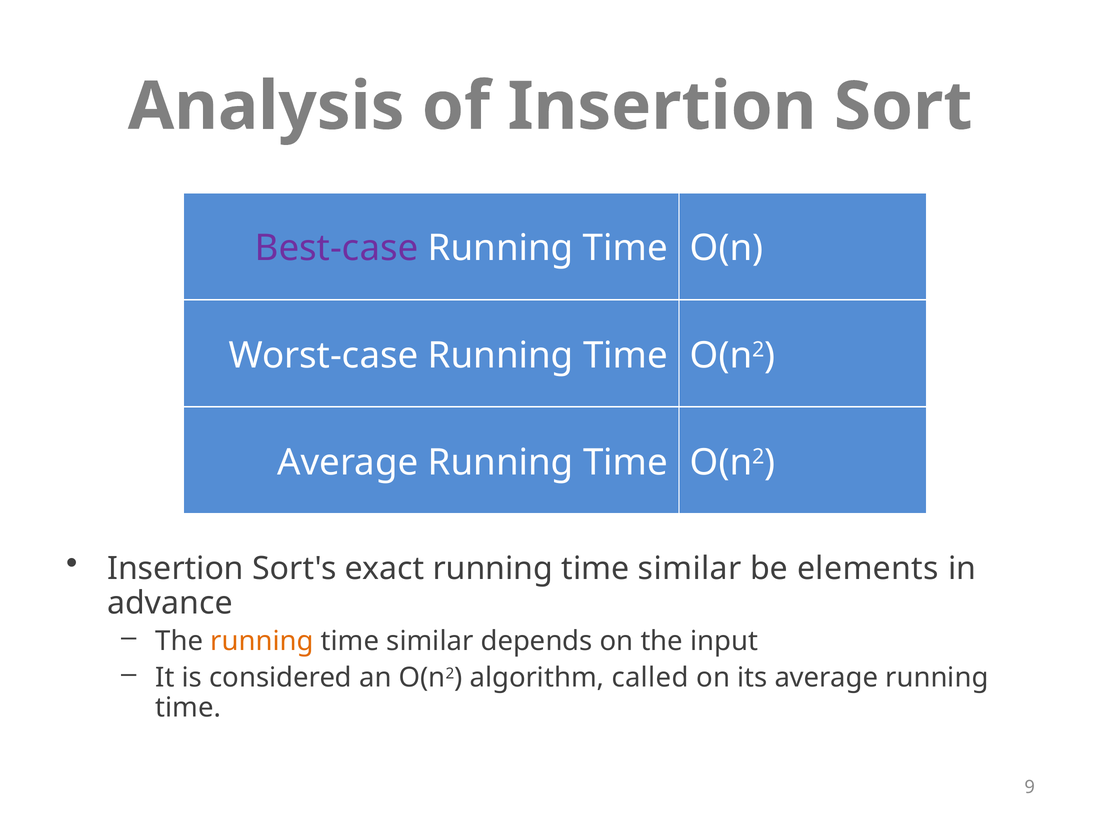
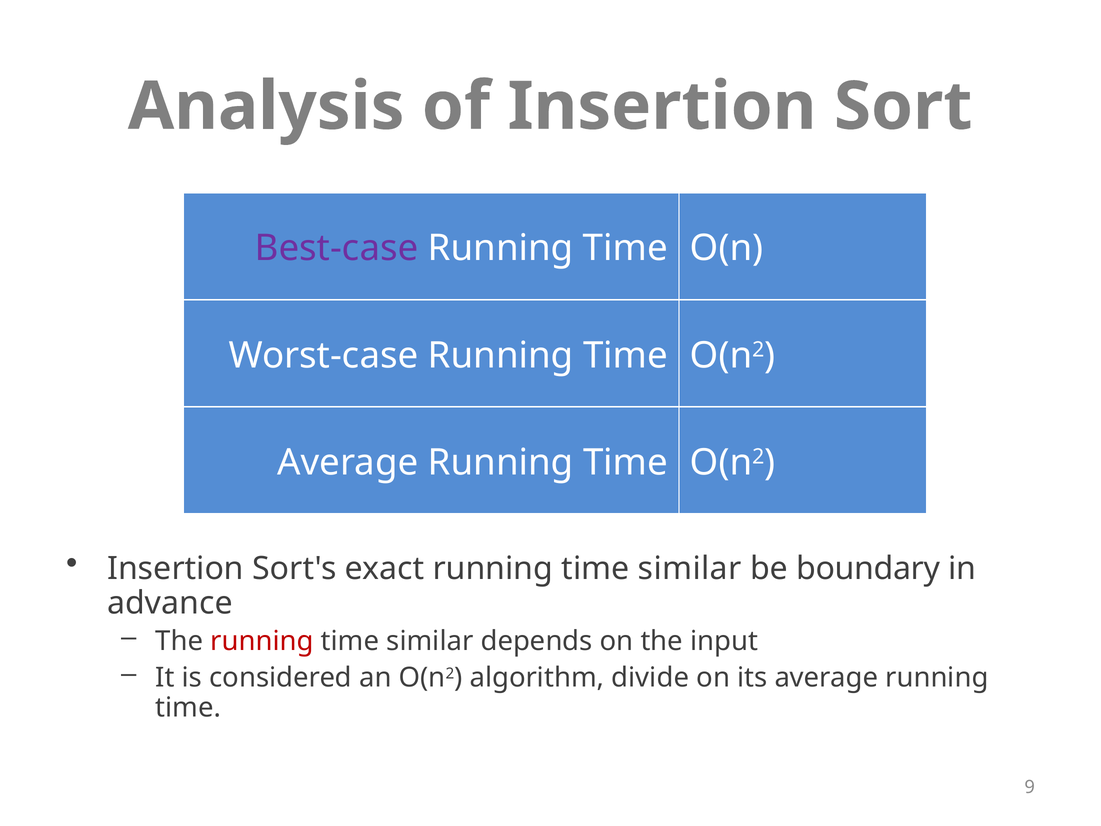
elements: elements -> boundary
running at (262, 641) colour: orange -> red
called: called -> divide
